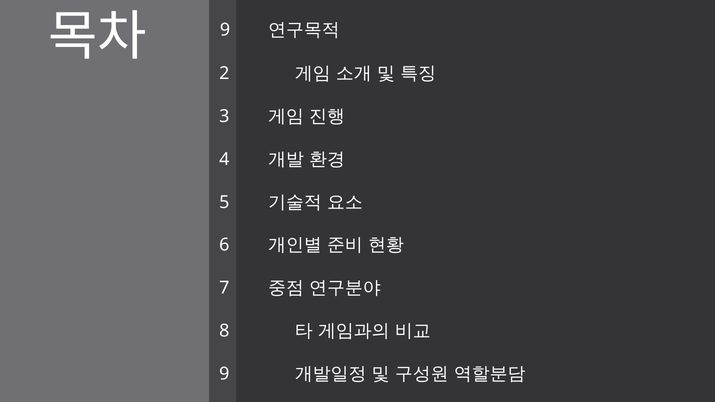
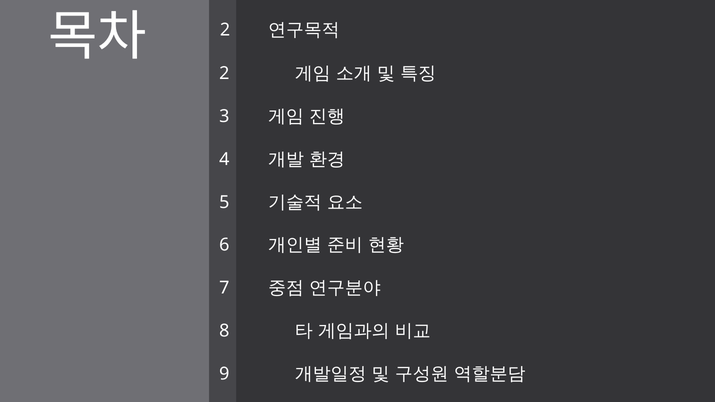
9 at (225, 30): 9 -> 2
